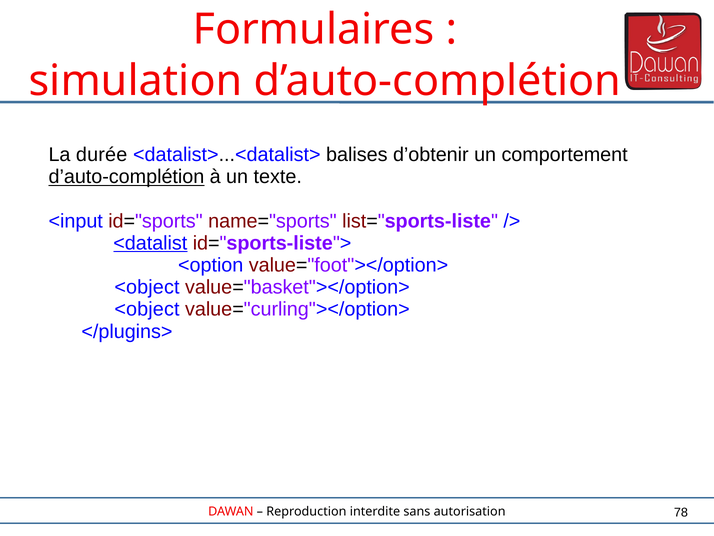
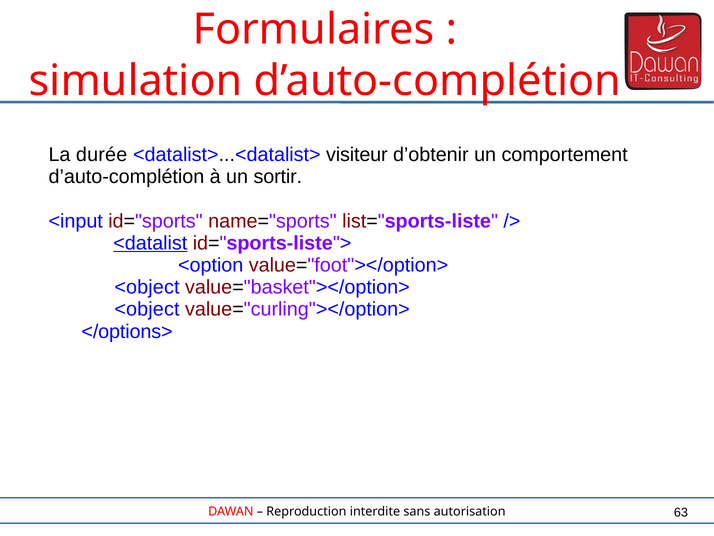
balises: balises -> visiteur
d’auto-complétion at (126, 177) underline: present -> none
texte: texte -> sortir
</plugins>: </plugins> -> </options>
78: 78 -> 63
